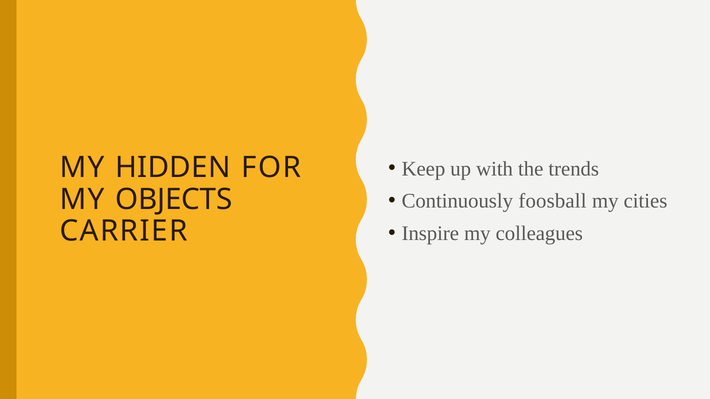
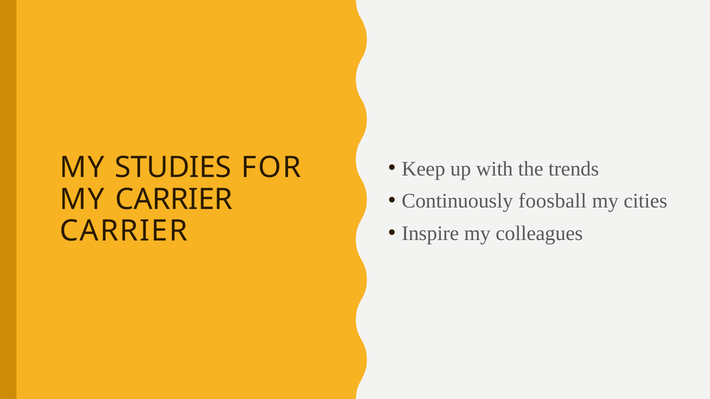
HIDDEN: HIDDEN -> STUDIES
MY OBJECTS: OBJECTS -> CARRIER
